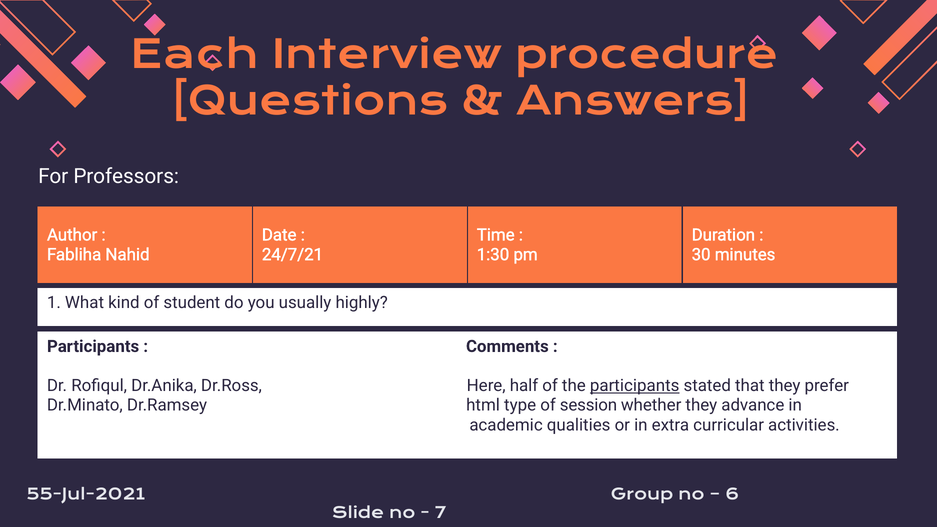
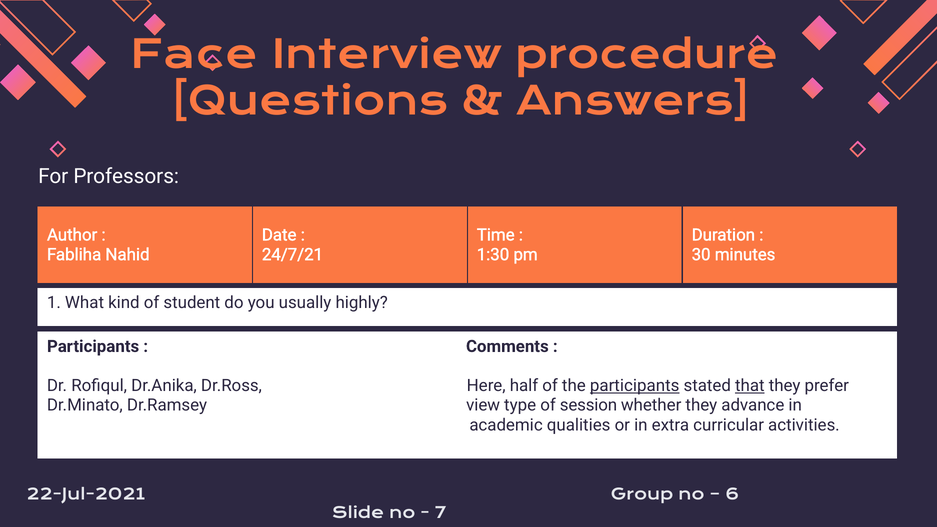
Each: Each -> Face
that underline: none -> present
html: html -> view
55-Jul-2021: 55-Jul-2021 -> 22-Jul-2021
